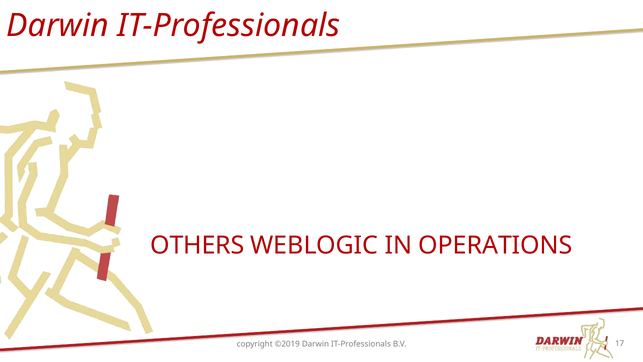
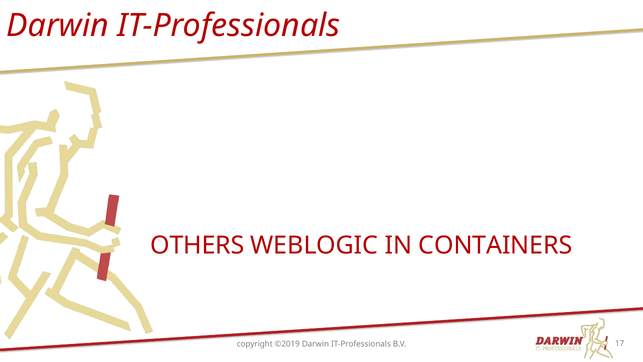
OPERATIONS: OPERATIONS -> CONTAINERS
